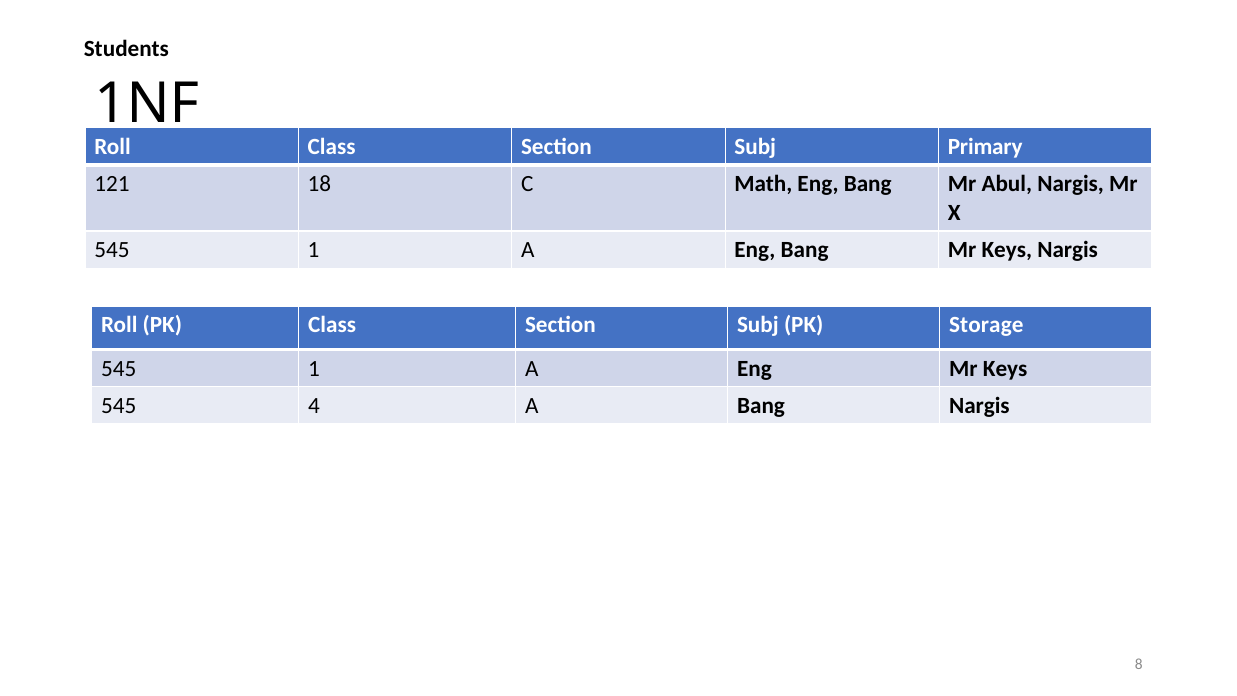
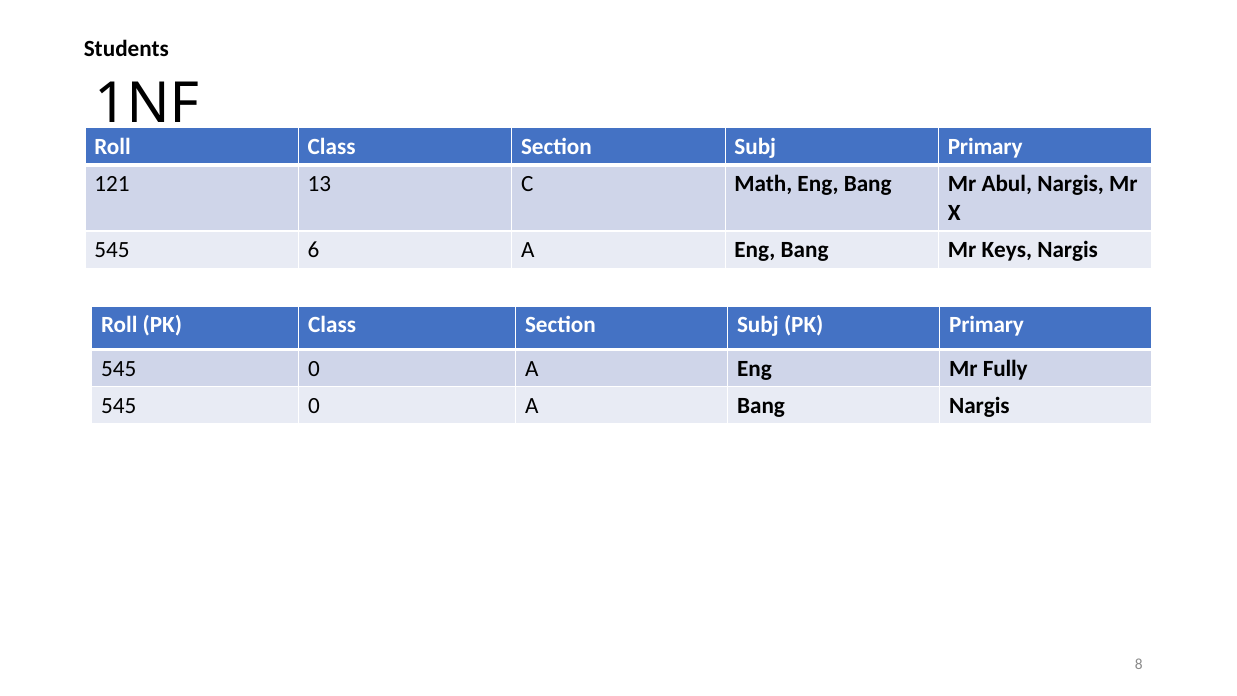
18: 18 -> 13
1 at (314, 250): 1 -> 6
PK Storage: Storage -> Primary
1 at (314, 368): 1 -> 0
Eng Mr Keys: Keys -> Fully
4 at (314, 406): 4 -> 0
